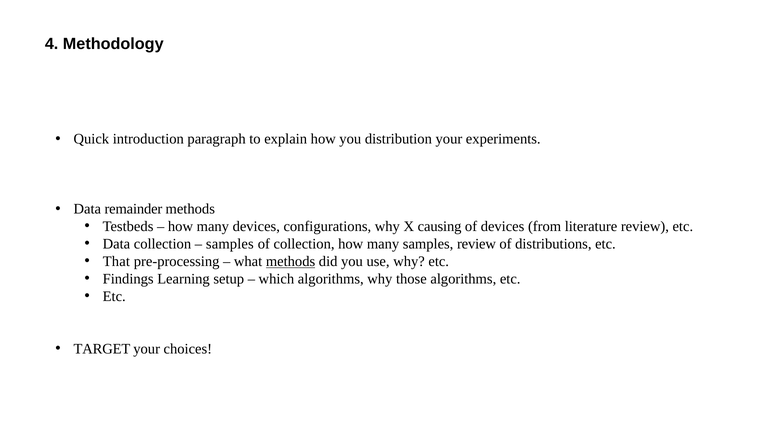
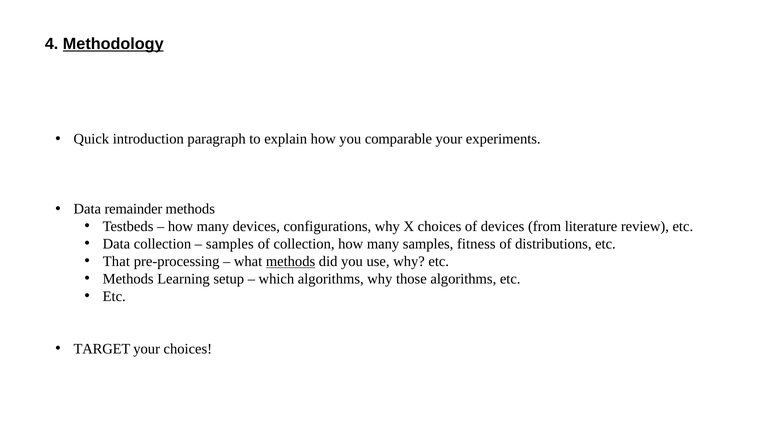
Methodology underline: none -> present
distribution: distribution -> comparable
X causing: causing -> choices
samples review: review -> fitness
Findings at (128, 279): Findings -> Methods
